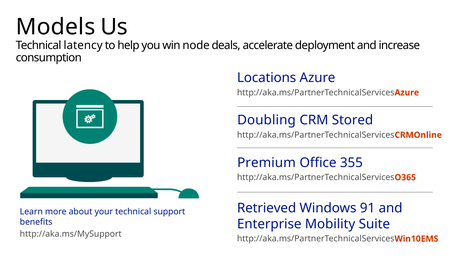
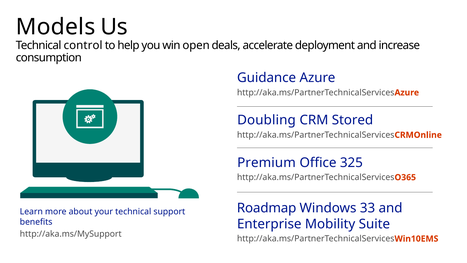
latency: latency -> control
node: node -> open
Locations: Locations -> Guidance
355: 355 -> 325
Retrieved: Retrieved -> Roadmap
91: 91 -> 33
